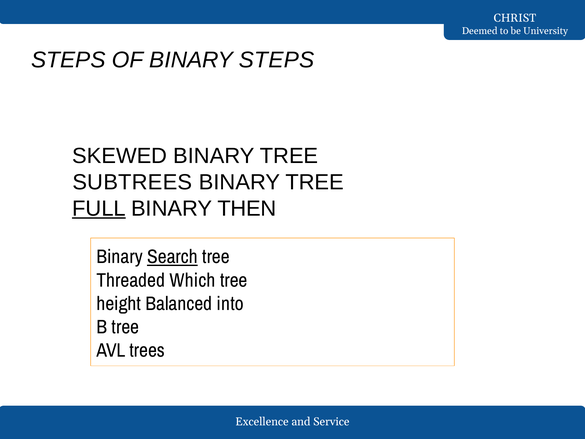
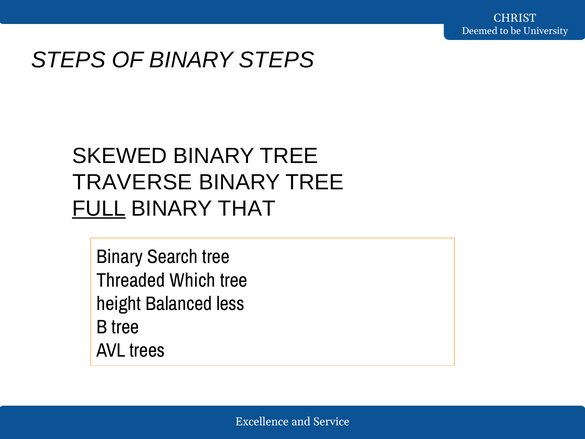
SUBTREES: SUBTREES -> TRAVERSE
THEN: THEN -> THAT
Search underline: present -> none
into: into -> less
